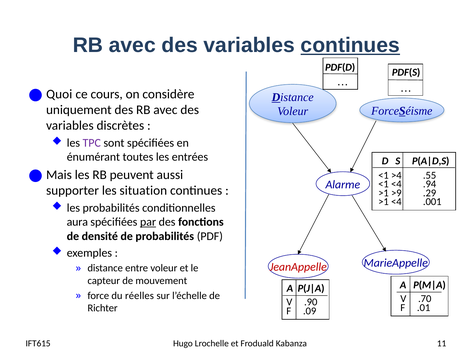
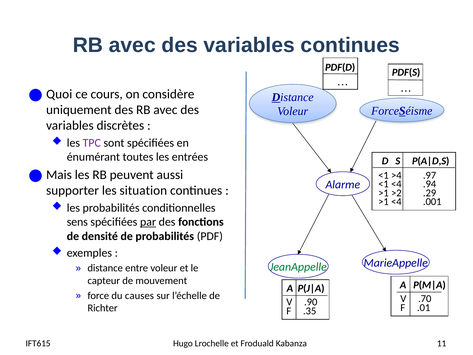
continues at (350, 45) underline: present -> none
.55: .55 -> .97
>9: >9 -> >2
aura: aura -> sens
JeanAppelle colour: red -> green
réelles: réelles -> causes
.09: .09 -> .35
